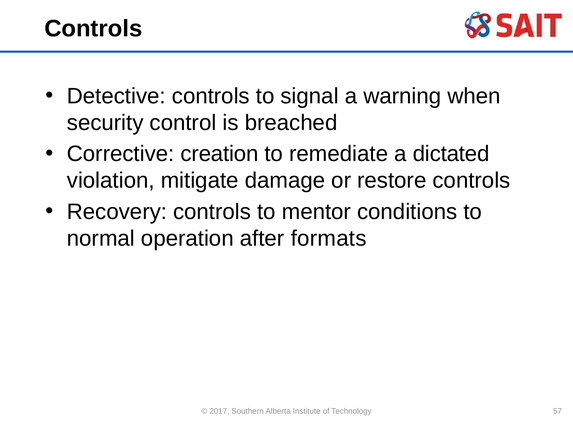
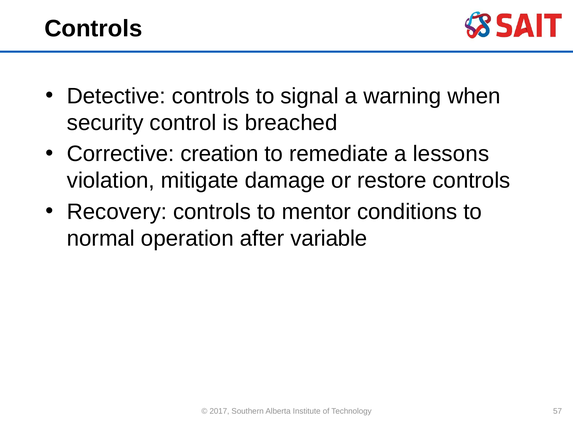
dictated: dictated -> lessons
formats: formats -> variable
